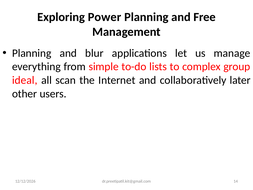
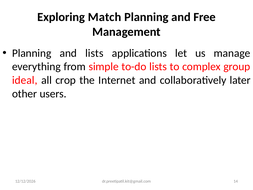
Power: Power -> Match
and blur: blur -> lists
scan: scan -> crop
